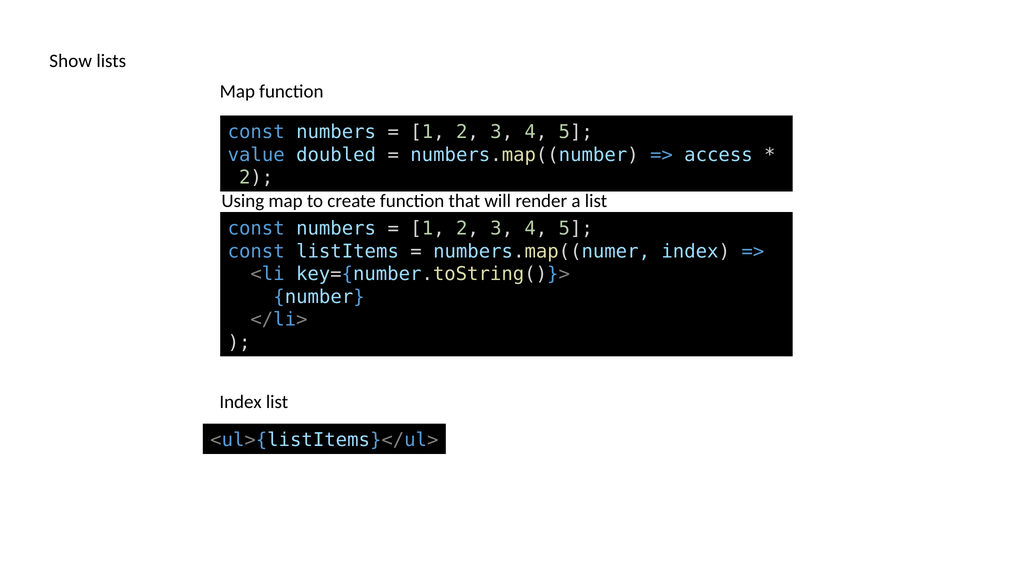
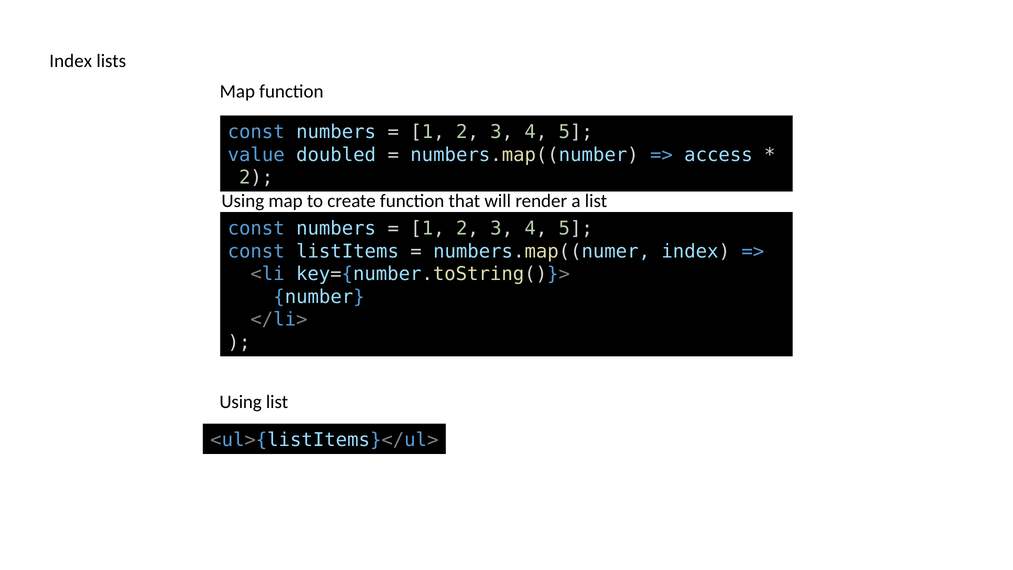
Show at (71, 61): Show -> Index
Index at (241, 402): Index -> Using
